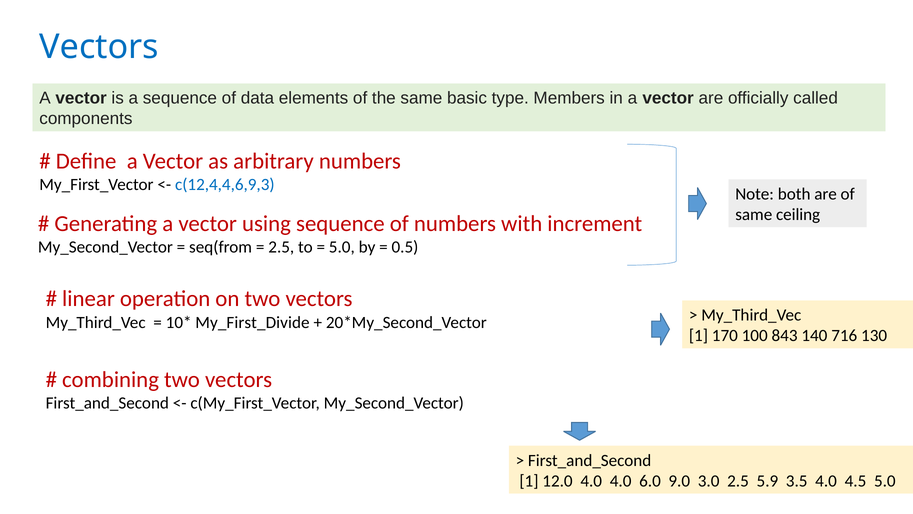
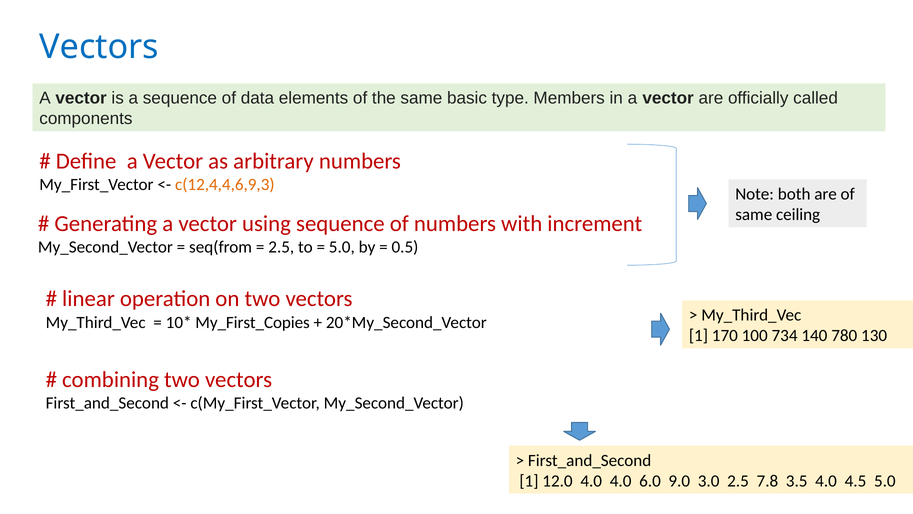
c(12,4,4,6,9,3 colour: blue -> orange
My_First_Divide: My_First_Divide -> My_First_Copies
843: 843 -> 734
716: 716 -> 780
5.9: 5.9 -> 7.8
